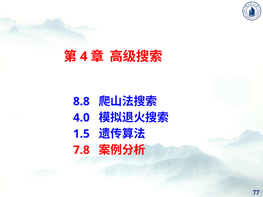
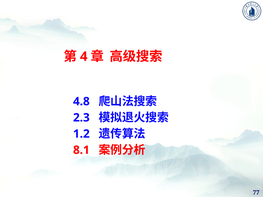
8.8: 8.8 -> 4.8
4.0: 4.0 -> 2.3
1.5: 1.5 -> 1.2
7.8: 7.8 -> 8.1
